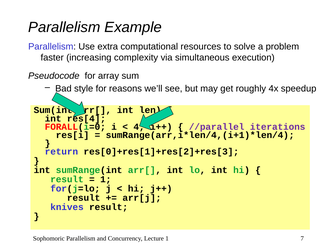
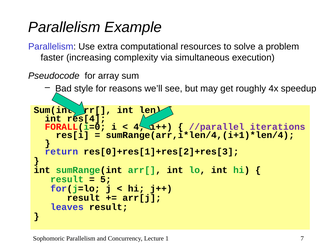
1 at (106, 179): 1 -> 5
knives: knives -> leaves
